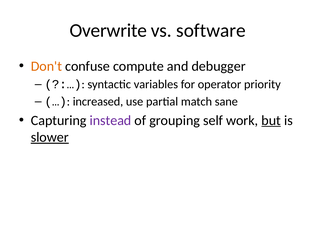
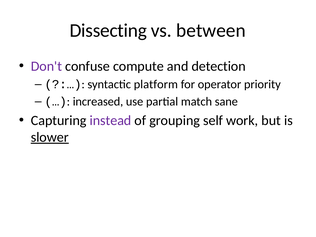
Overwrite: Overwrite -> Dissecting
software: software -> between
Don't colour: orange -> purple
debugger: debugger -> detection
variables: variables -> platform
but underline: present -> none
